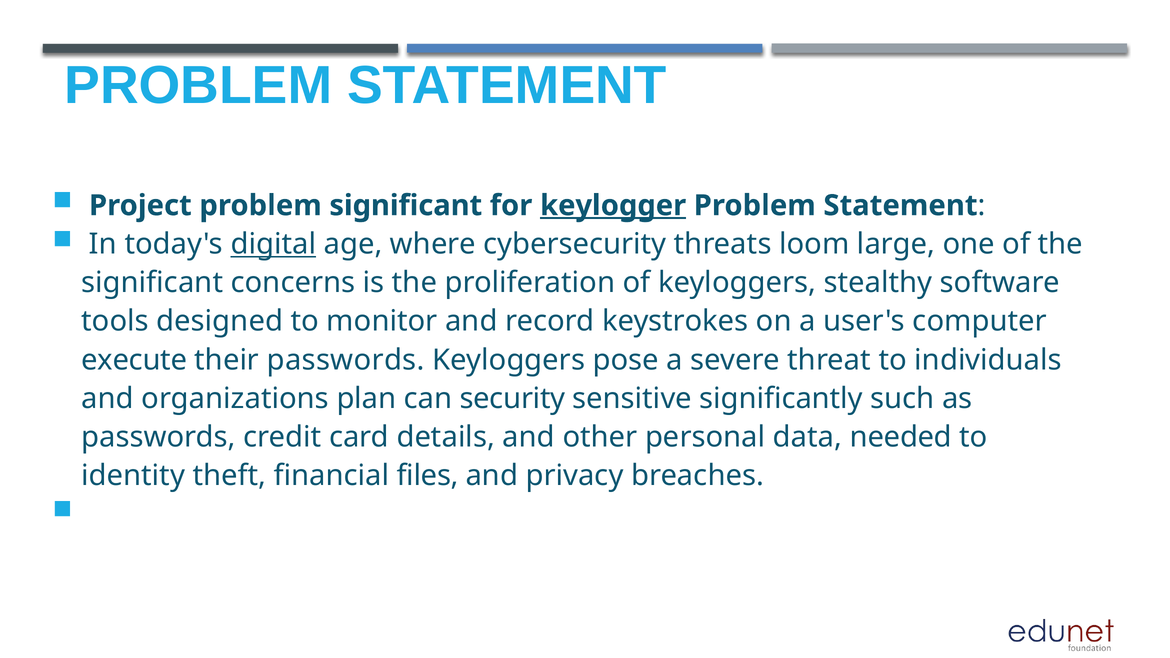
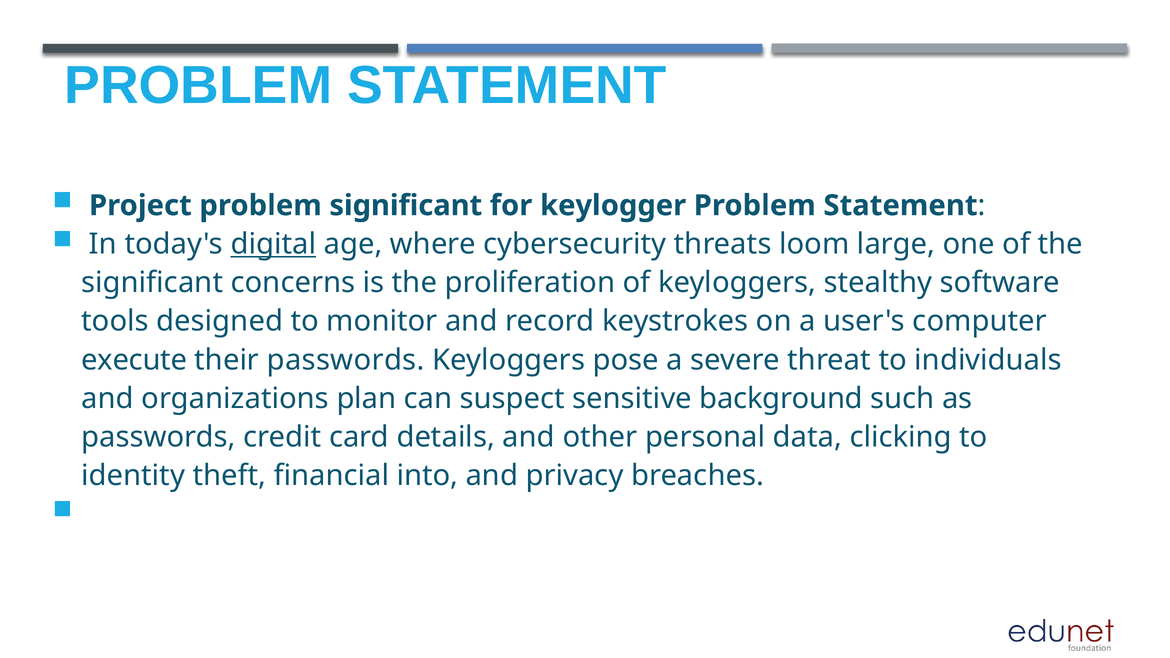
keylogger underline: present -> none
security: security -> suspect
significantly: significantly -> background
needed: needed -> clicking
files: files -> into
